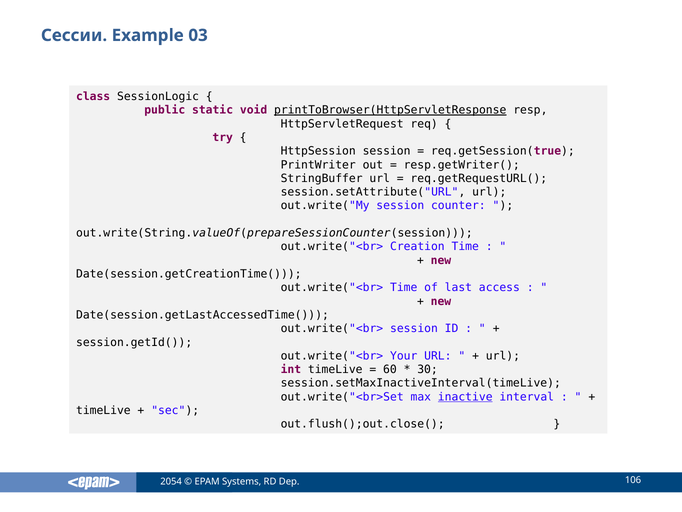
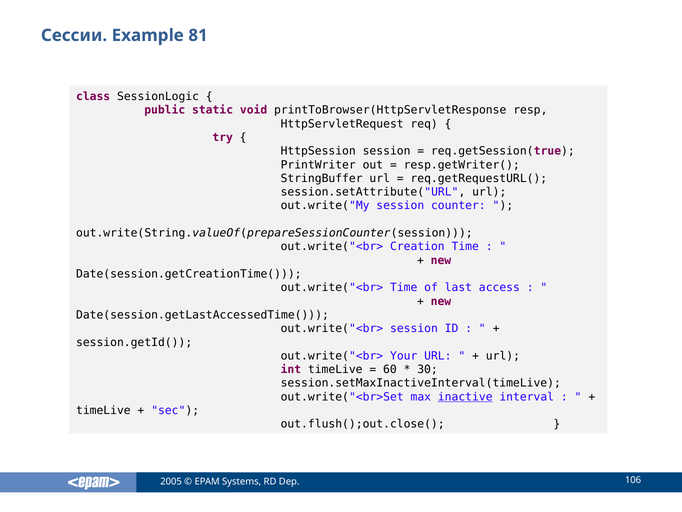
03: 03 -> 81
printToBrowser(HttpServletResponse underline: present -> none
2054: 2054 -> 2005
